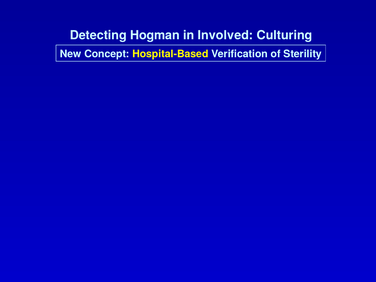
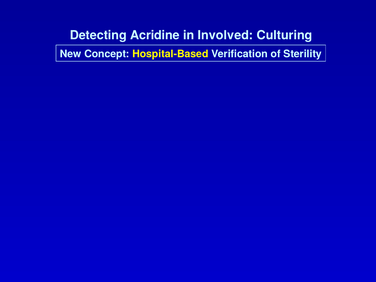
Hogman: Hogman -> Acridine
